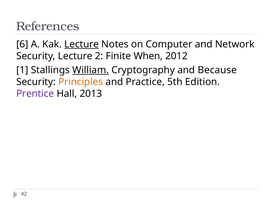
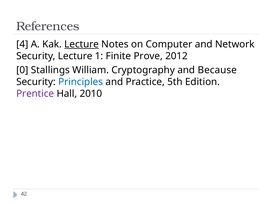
6: 6 -> 4
2: 2 -> 1
When: When -> Prove
1: 1 -> 0
William underline: present -> none
Principles colour: orange -> blue
2013: 2013 -> 2010
